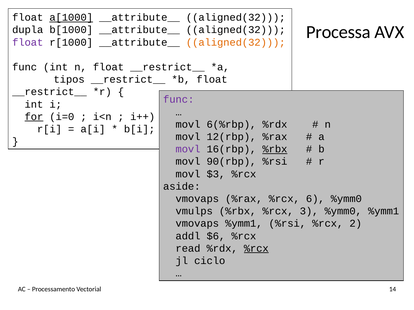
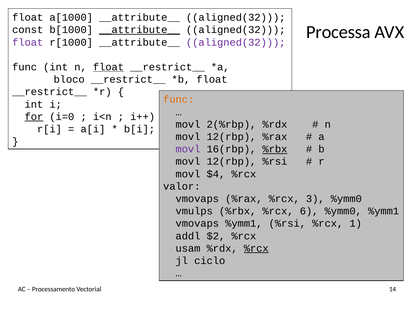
a[1000 underline: present -> none
dupla: dupla -> const
__attribute__ at (139, 30) underline: none -> present
aligned(32 at (236, 42) colour: orange -> purple
float at (108, 67) underline: none -> present
tipos: tipos -> bloco
func at (179, 100) colour: purple -> orange
6(%rbp: 6(%rbp -> 2(%rbp
90(rbp at (231, 162): 90(rbp -> 12(rbp
$3: $3 -> $4
aside: aside -> valor
6: 6 -> 3
3: 3 -> 6
2: 2 -> 1
$6: $6 -> $2
read: read -> usam
